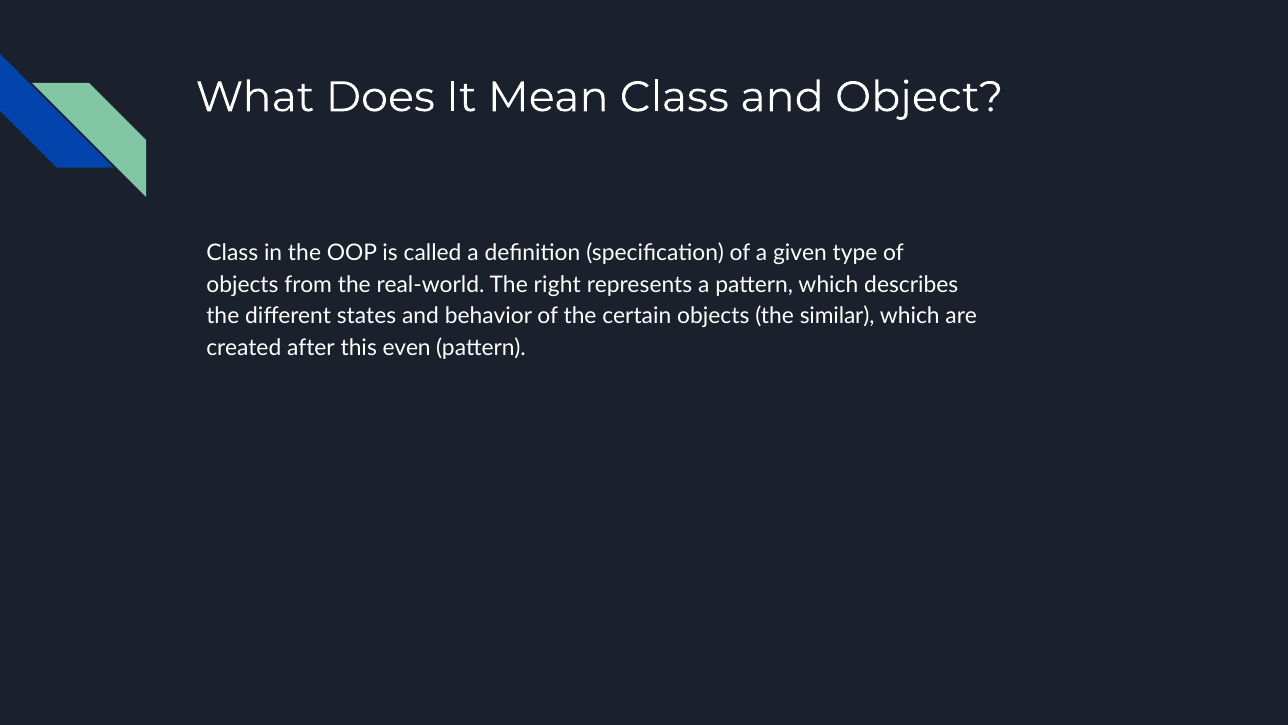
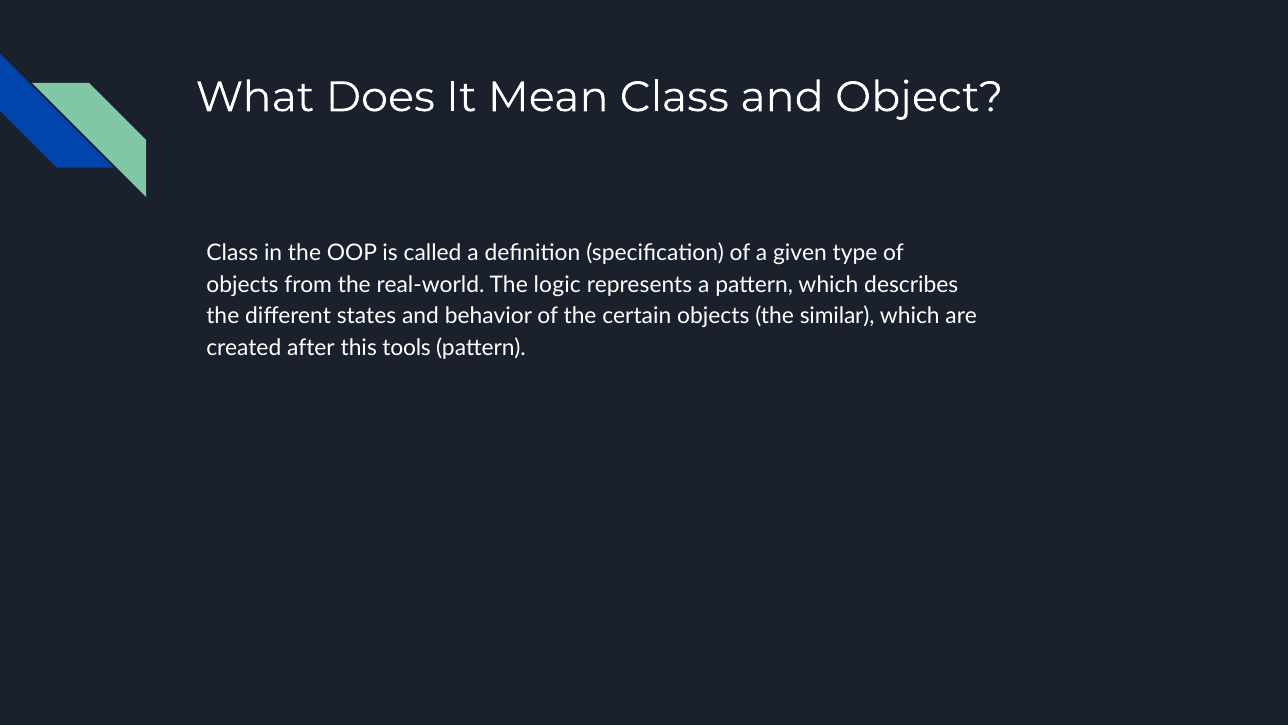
right: right -> logic
even: even -> tools
